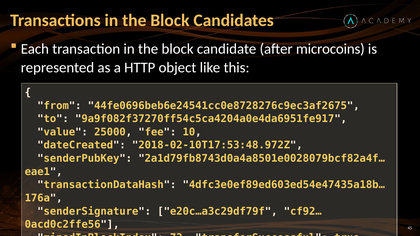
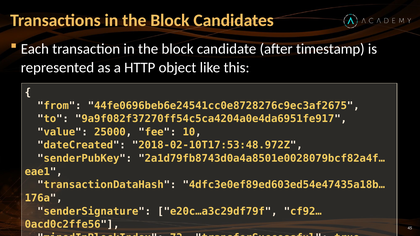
microcoins: microcoins -> timestamp
